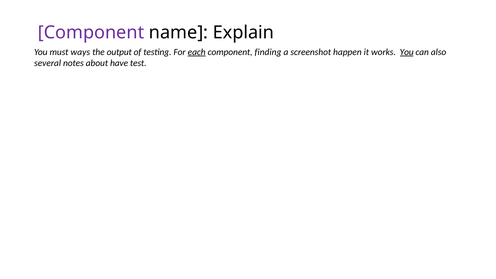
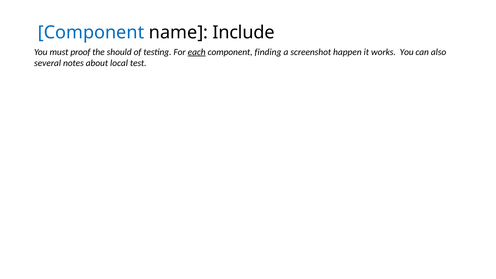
Component at (91, 33) colour: purple -> blue
Explain: Explain -> Include
ways: ways -> proof
output: output -> should
You at (407, 52) underline: present -> none
have: have -> local
